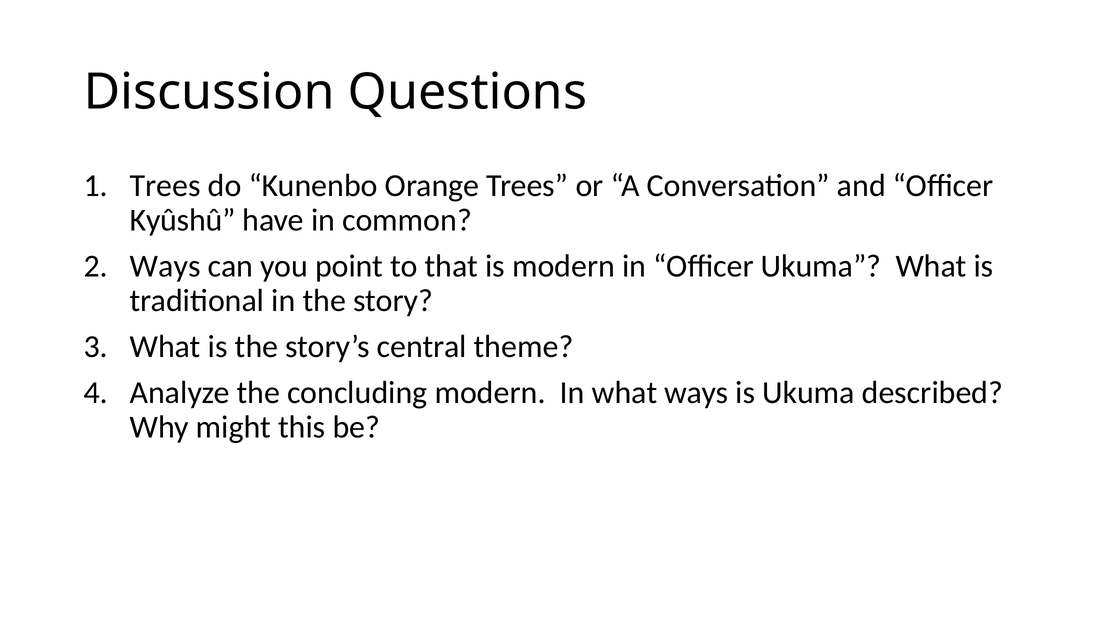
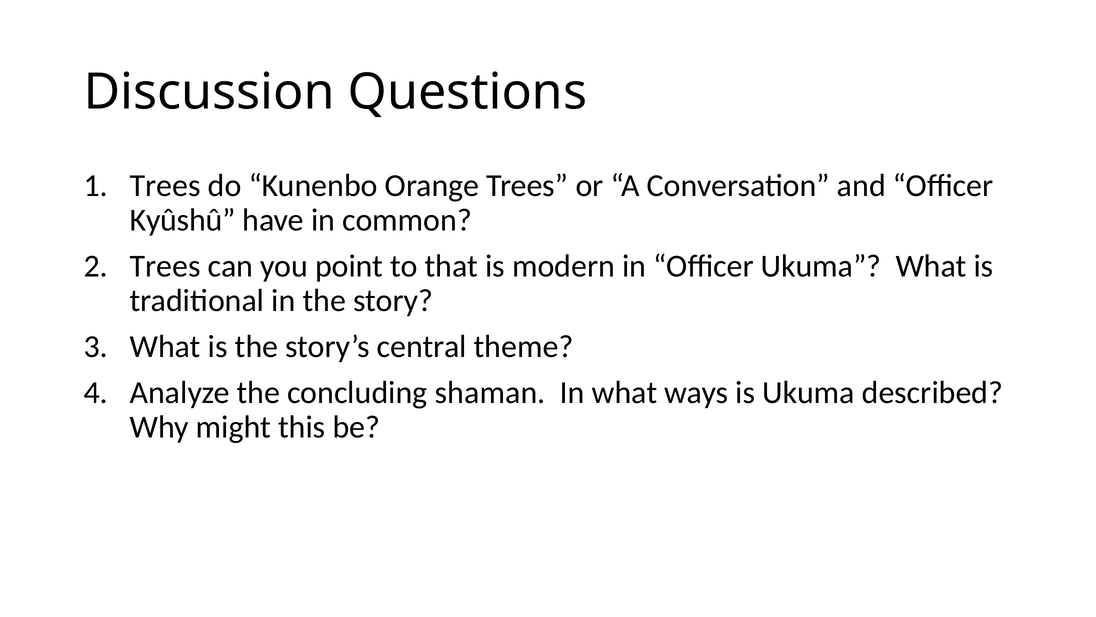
Ways at (165, 266): Ways -> Trees
concluding modern: modern -> shaman
